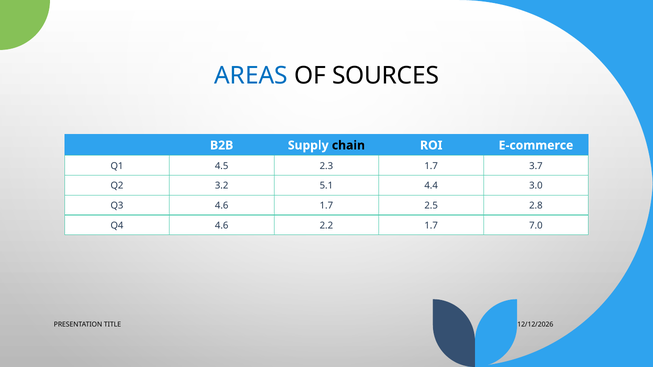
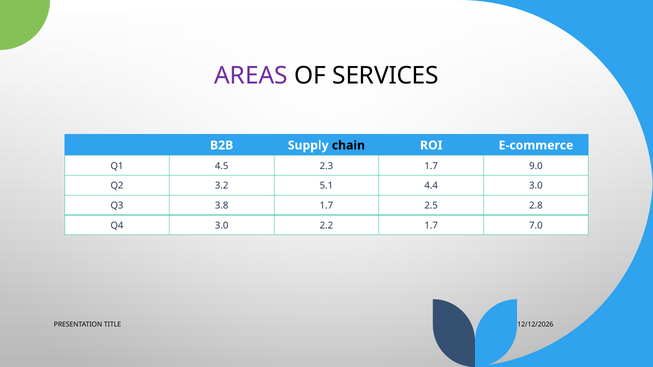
AREAS colour: blue -> purple
SOURCES: SOURCES -> SERVICES
3.7: 3.7 -> 9.0
Q3 4.6: 4.6 -> 3.8
Q4 4.6: 4.6 -> 3.0
